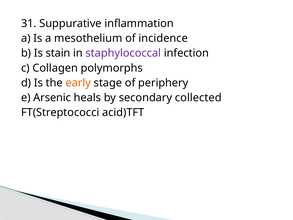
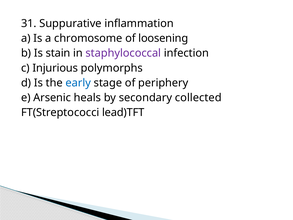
mesothelium: mesothelium -> chromosome
incidence: incidence -> loosening
Collagen: Collagen -> Injurious
early colour: orange -> blue
acid)TFT: acid)TFT -> lead)TFT
